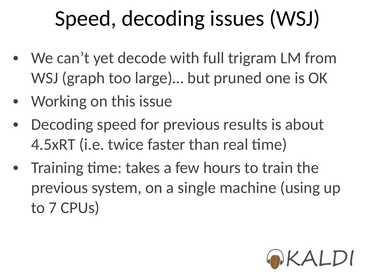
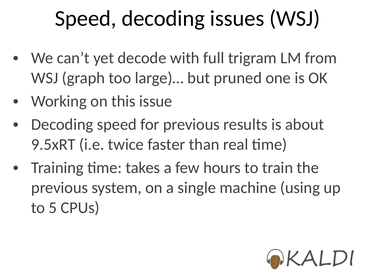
4.5xRT: 4.5xRT -> 9.5xRT
7: 7 -> 5
